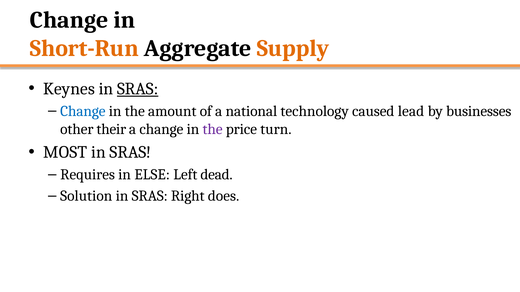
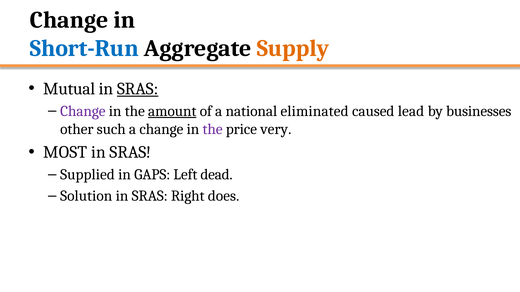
Short-Run colour: orange -> blue
Keynes: Keynes -> Mutual
Change at (83, 111) colour: blue -> purple
amount underline: none -> present
technology: technology -> eliminated
their: their -> such
turn: turn -> very
Requires: Requires -> Supplied
ELSE: ELSE -> GAPS
